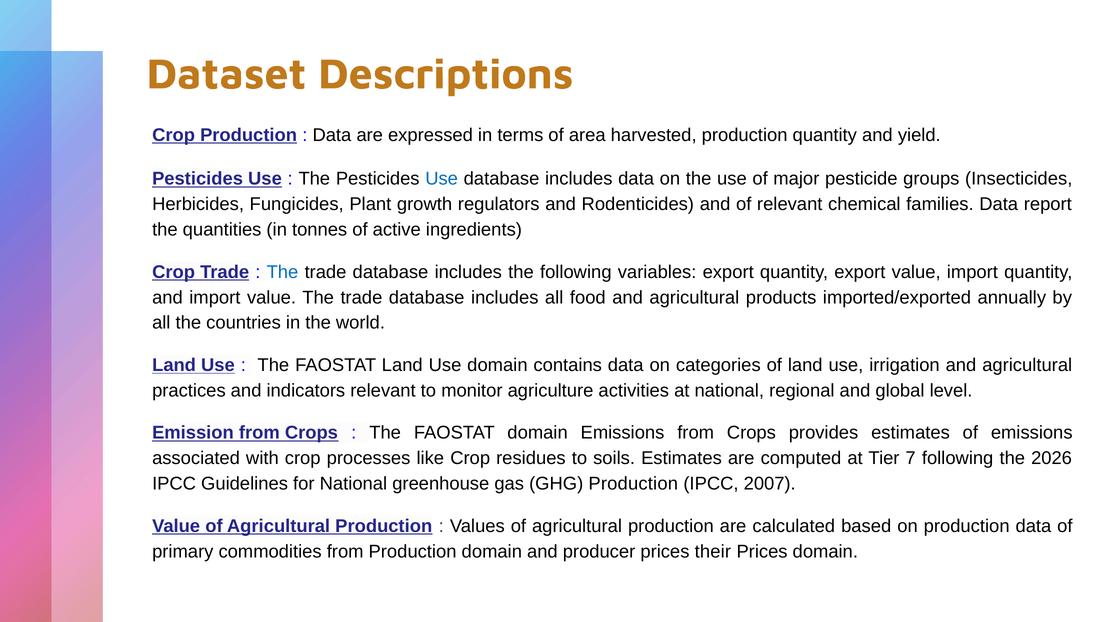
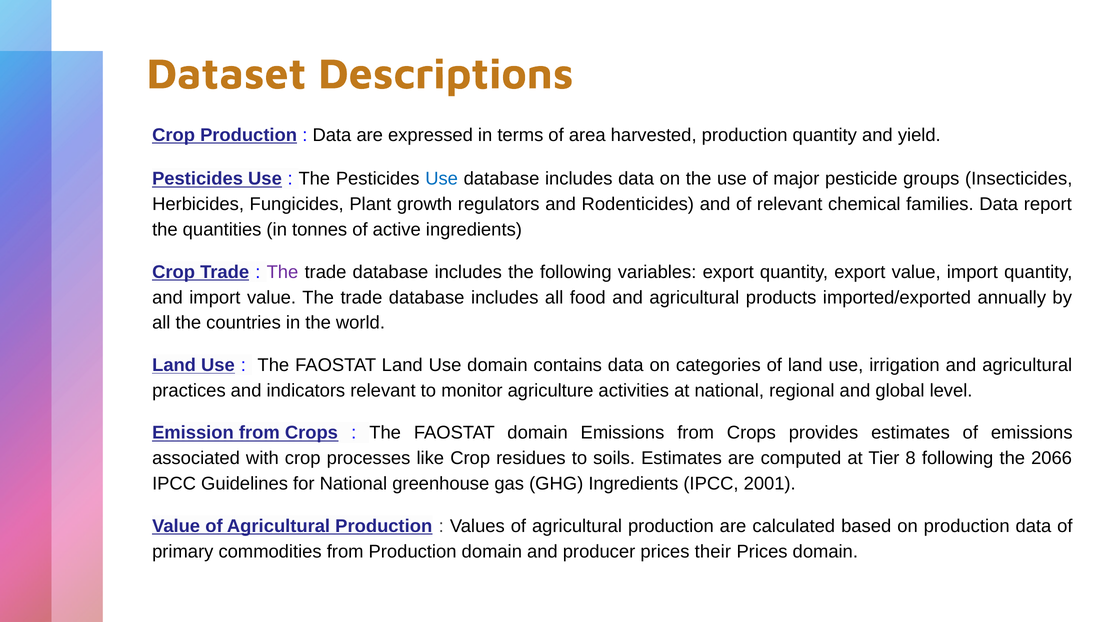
The at (282, 272) colour: blue -> purple
7: 7 -> 8
2026: 2026 -> 2066
GHG Production: Production -> Ingredients
2007: 2007 -> 2001
